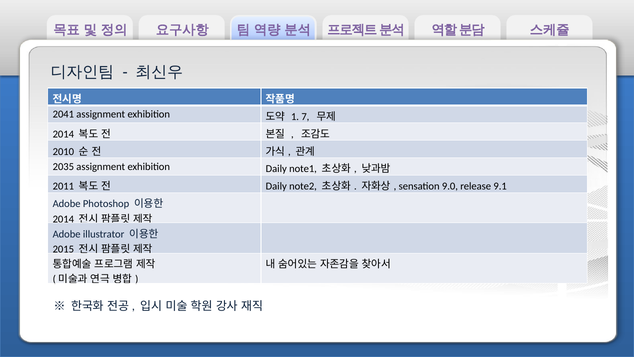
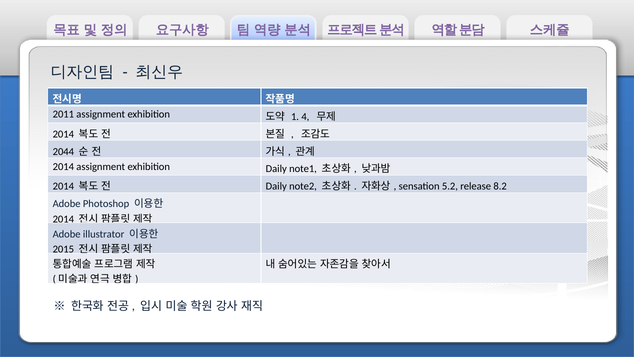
2041: 2041 -> 2011
7: 7 -> 4
2010: 2010 -> 2044
2035 at (63, 167): 2035 -> 2014
2011 at (63, 186): 2011 -> 2014
9.0: 9.0 -> 5.2
9.1: 9.1 -> 8.2
